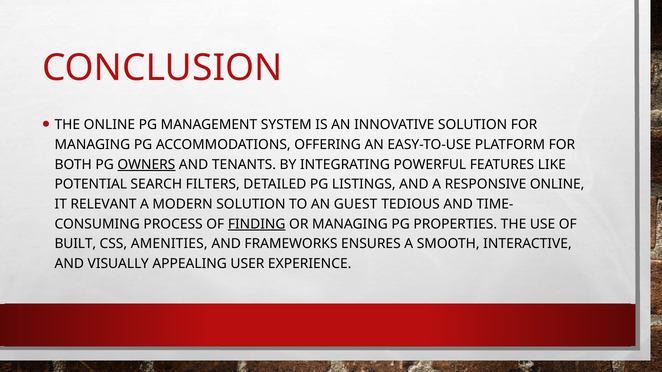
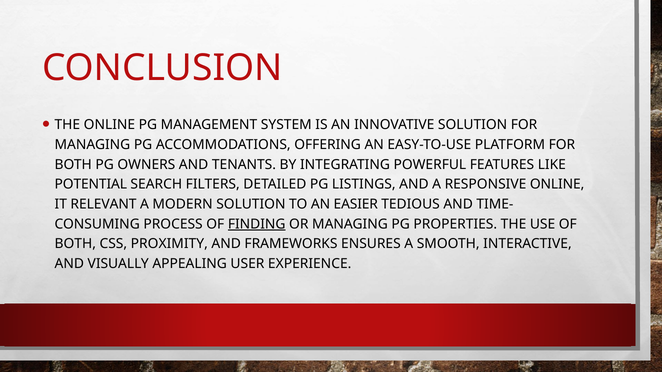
OWNERS underline: present -> none
GUEST: GUEST -> EASIER
BUILT at (75, 244): BUILT -> BOTH
AMENITIES: AMENITIES -> PROXIMITY
